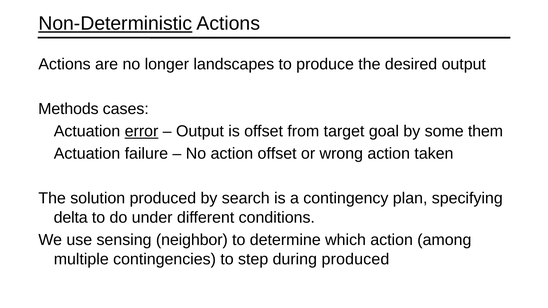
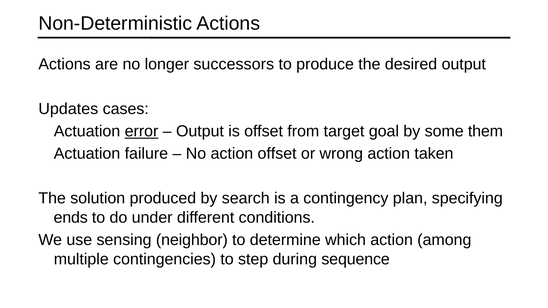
Non-Deterministic underline: present -> none
landscapes: landscapes -> successors
Methods: Methods -> Updates
delta: delta -> ends
during produced: produced -> sequence
